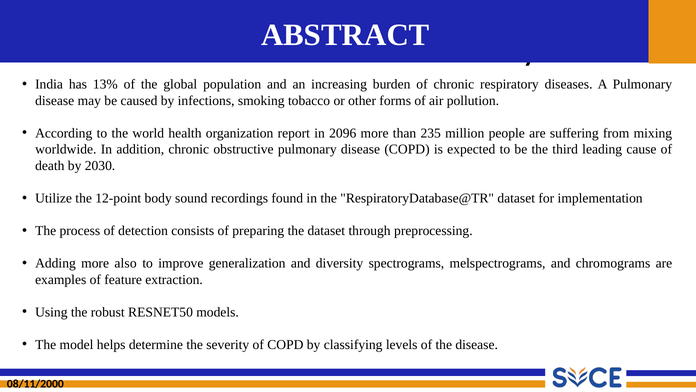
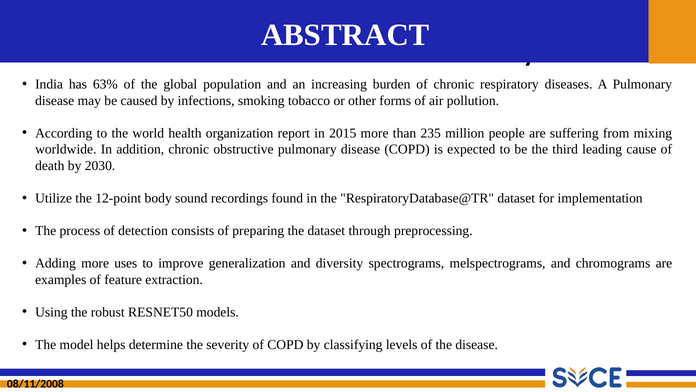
13%: 13% -> 63%
2096: 2096 -> 2015
also: also -> uses
08/11/2000: 08/11/2000 -> 08/11/2008
